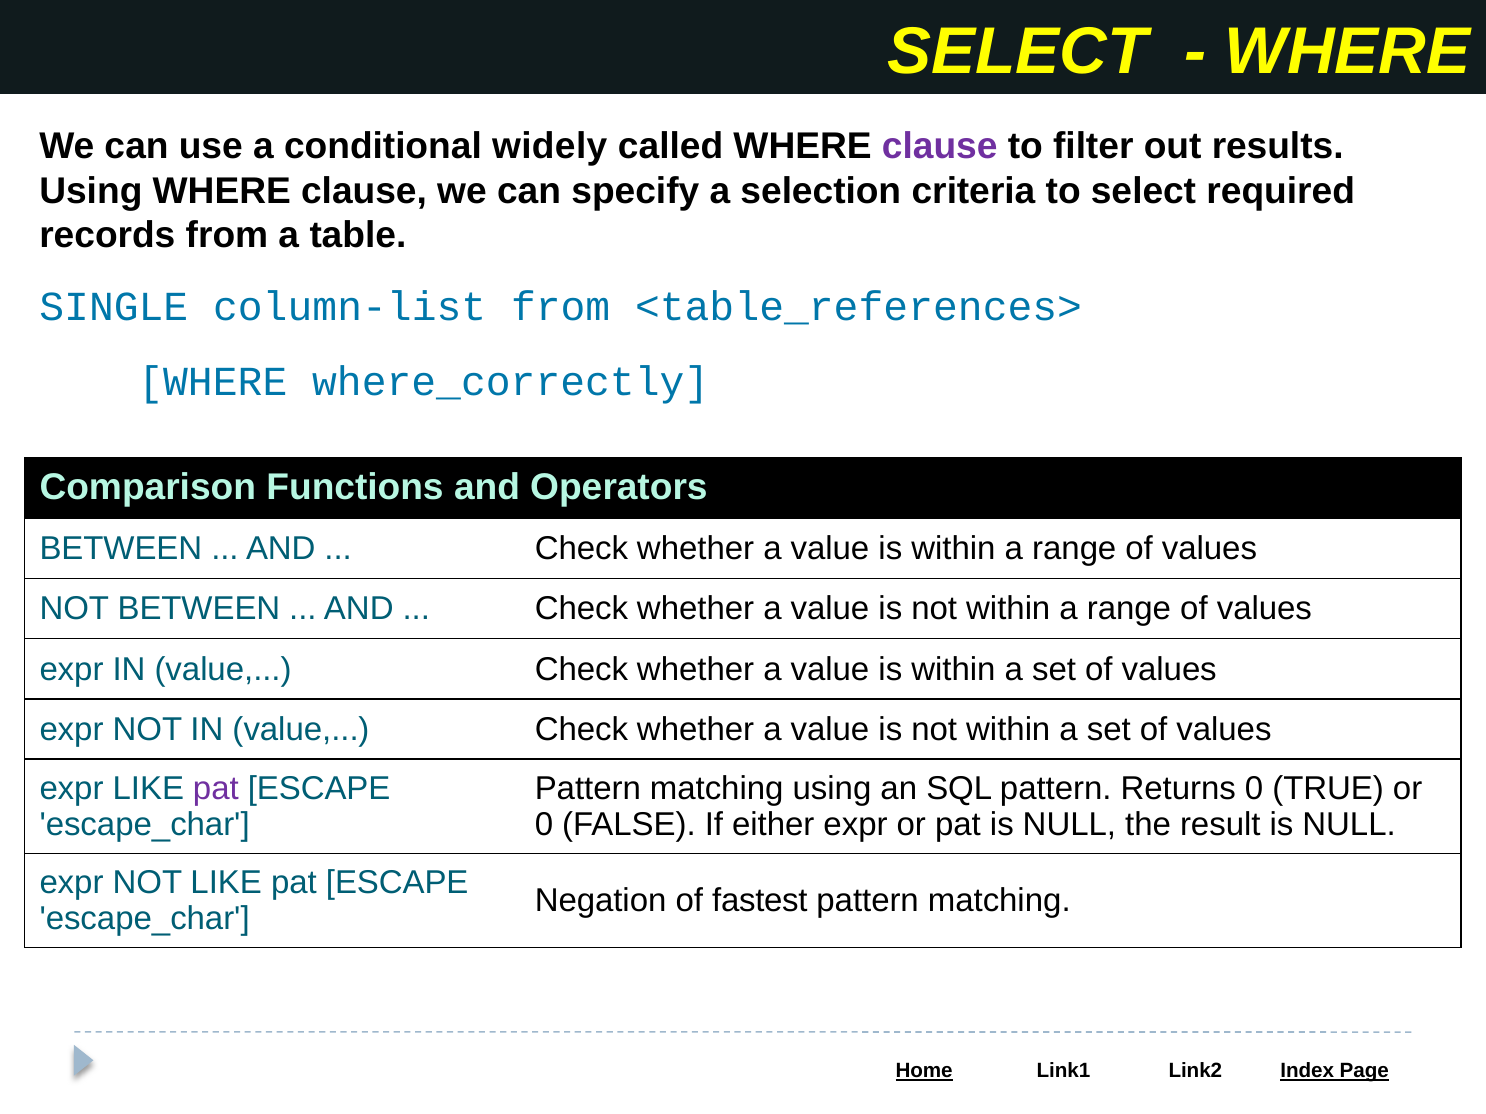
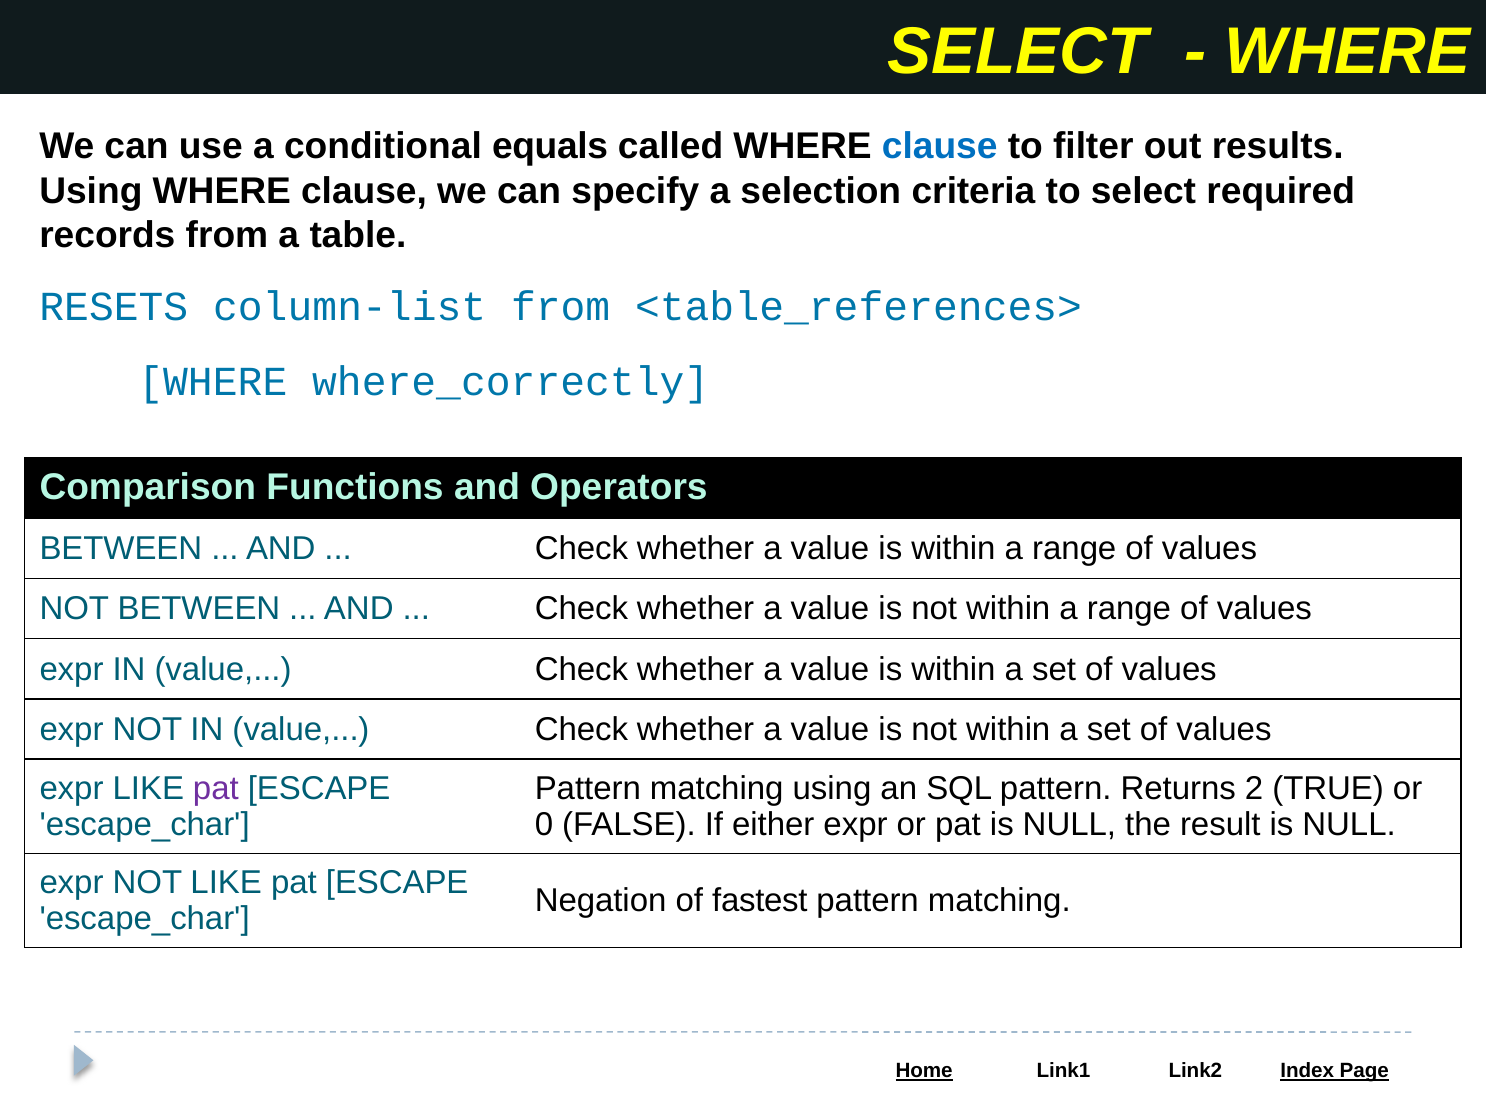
widely: widely -> equals
clause at (940, 146) colour: purple -> blue
SINGLE: SINGLE -> RESETS
Returns 0: 0 -> 2
